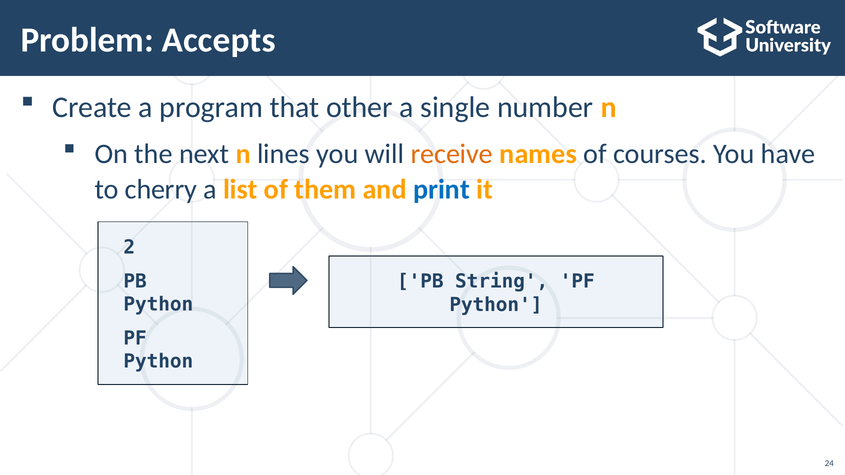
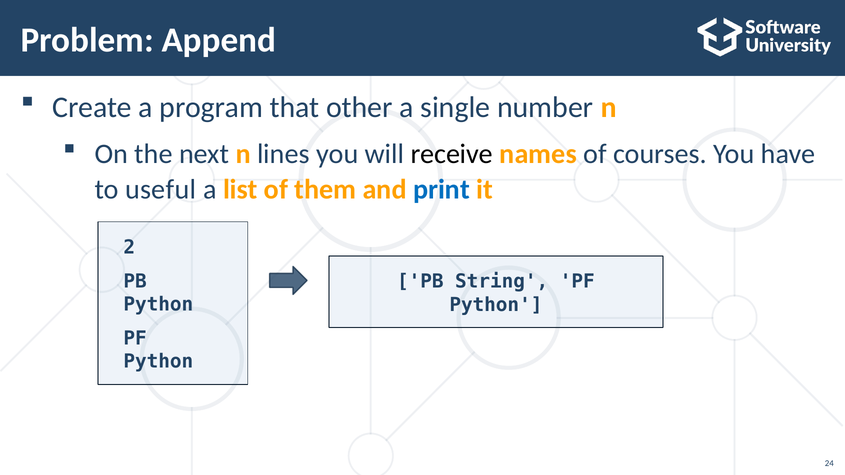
Accepts: Accepts -> Append
receive colour: orange -> black
cherry: cherry -> useful
